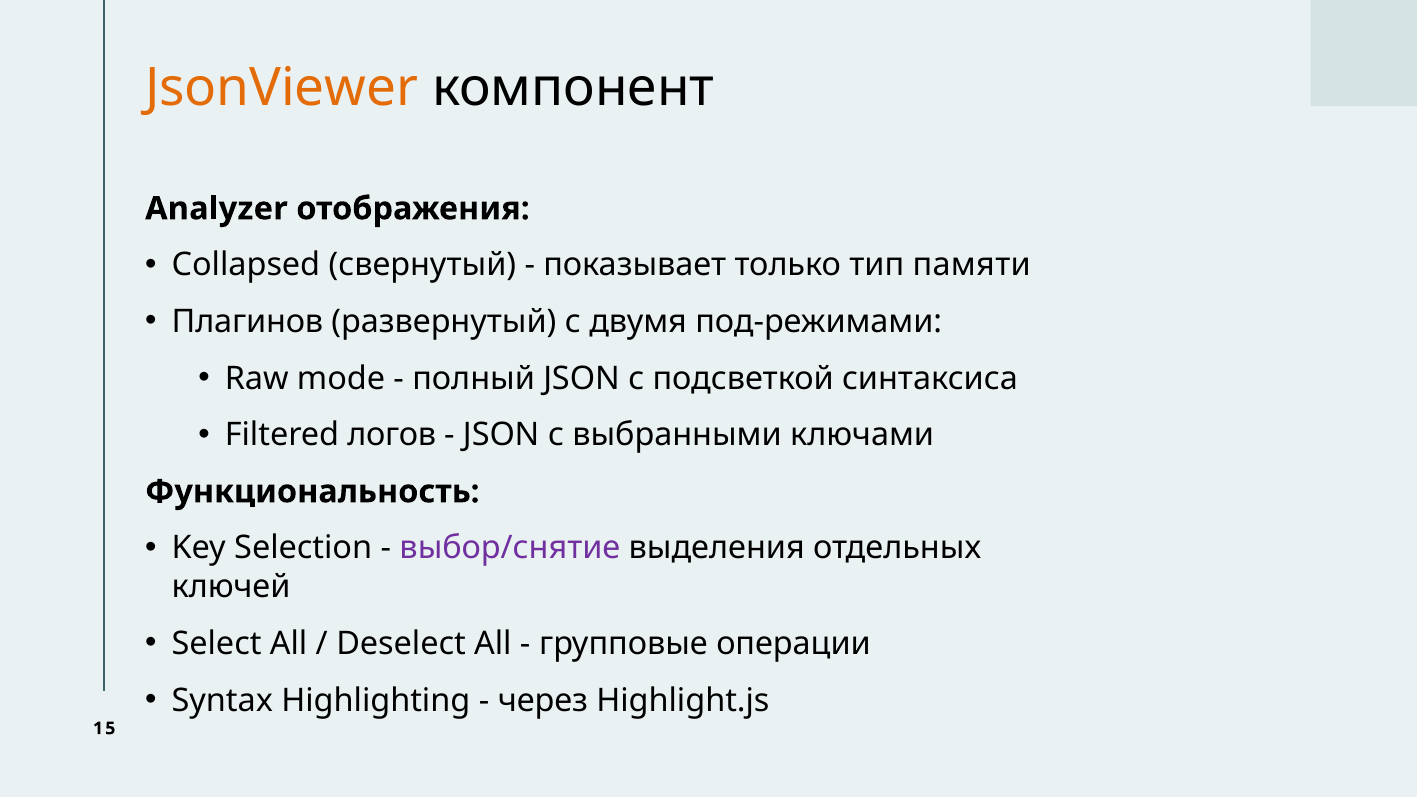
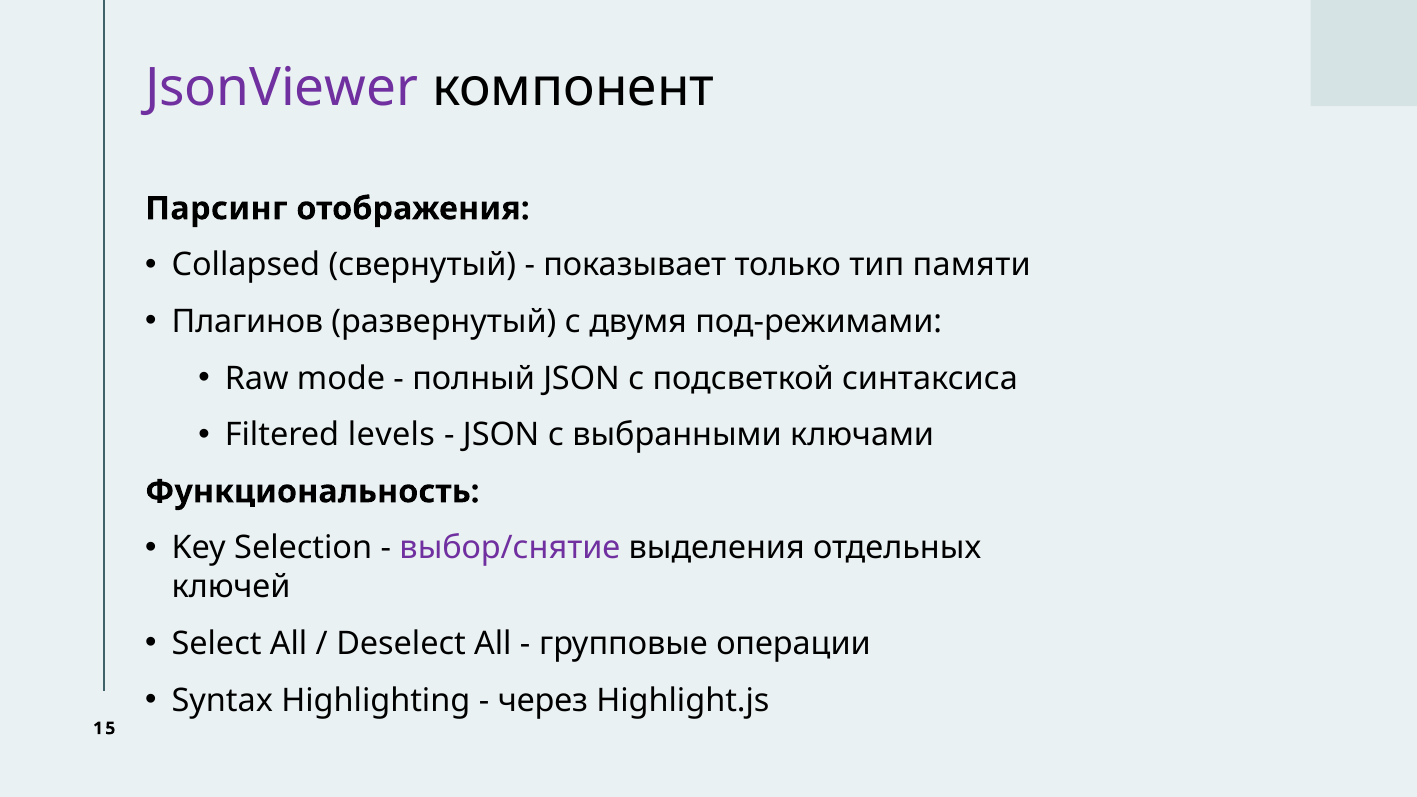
JsonViewer colour: orange -> purple
Analyzer: Analyzer -> Парсинг
логов: логов -> levels
